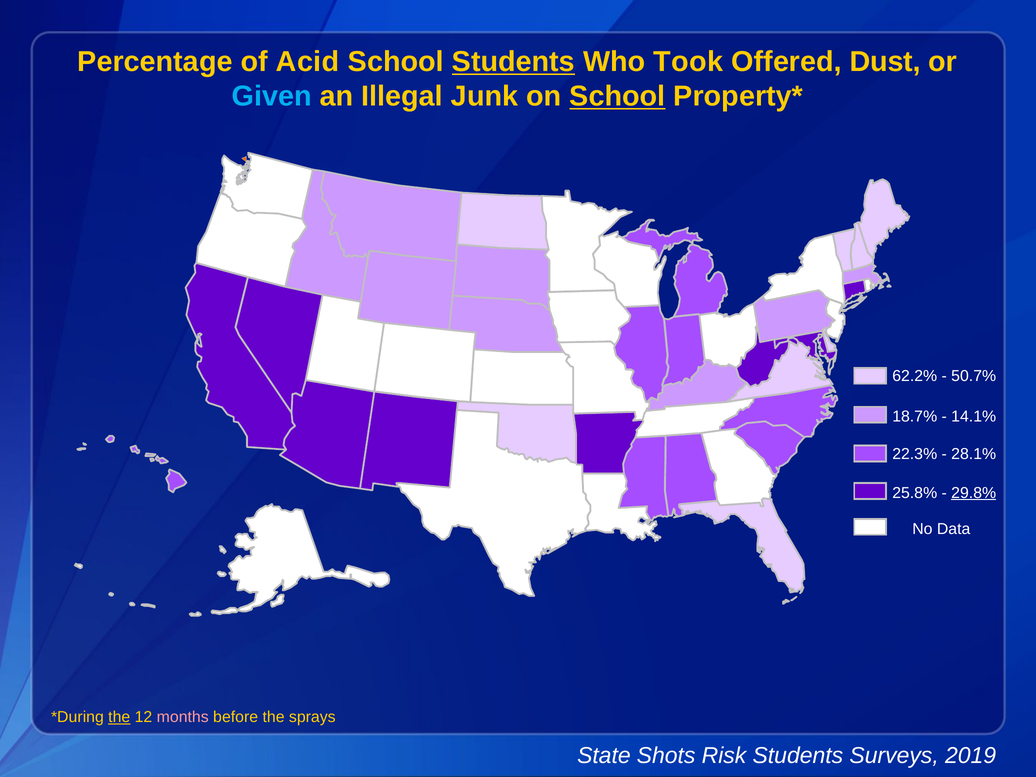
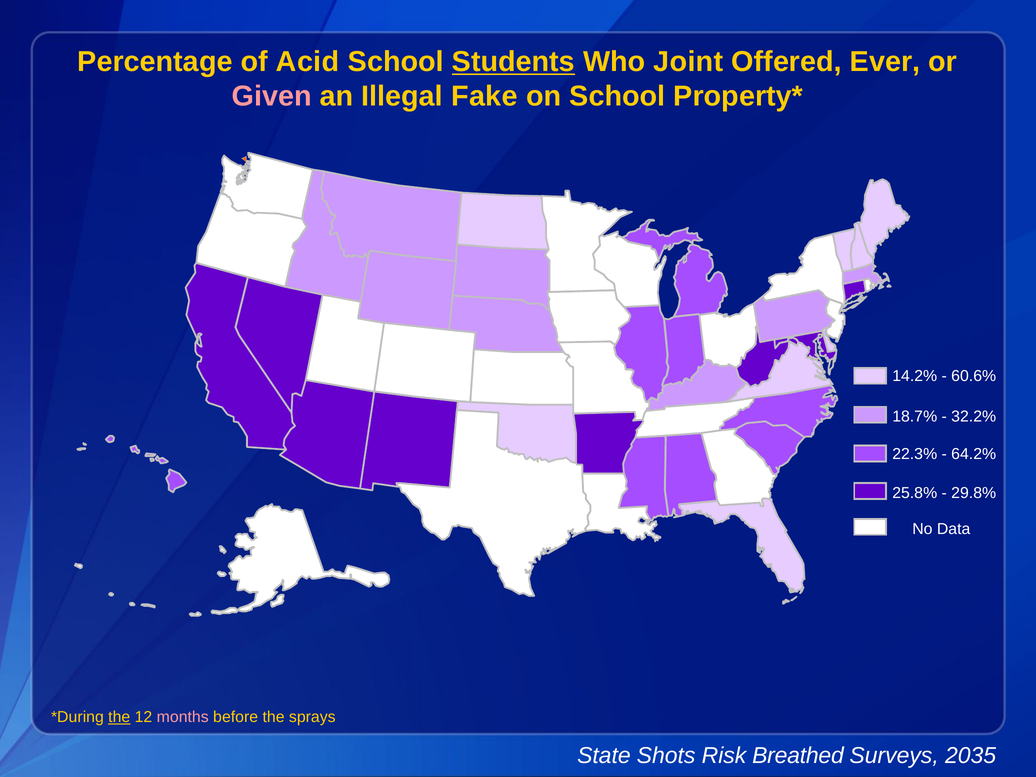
Took: Took -> Joint
Dust: Dust -> Ever
Given colour: light blue -> pink
Junk: Junk -> Fake
School at (617, 96) underline: present -> none
62.2%: 62.2% -> 14.2%
50.7%: 50.7% -> 60.6%
14.1%: 14.1% -> 32.2%
28.1%: 28.1% -> 64.2%
29.8% underline: present -> none
Risk Students: Students -> Breathed
2019: 2019 -> 2035
